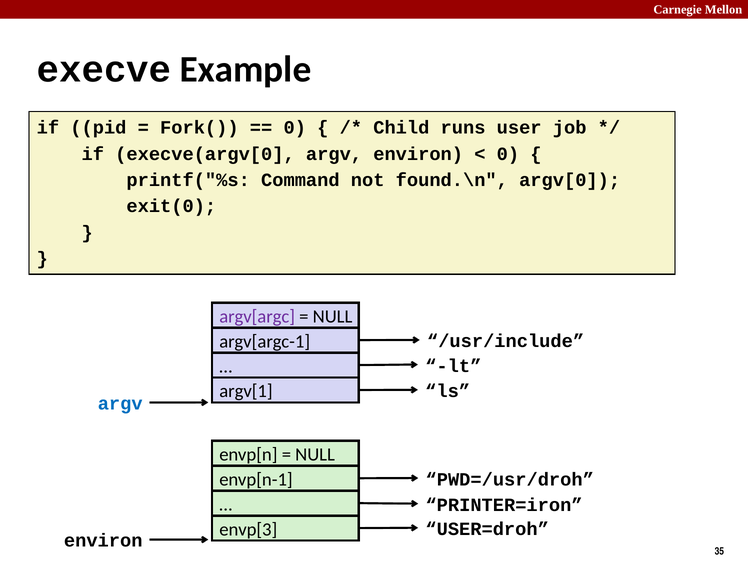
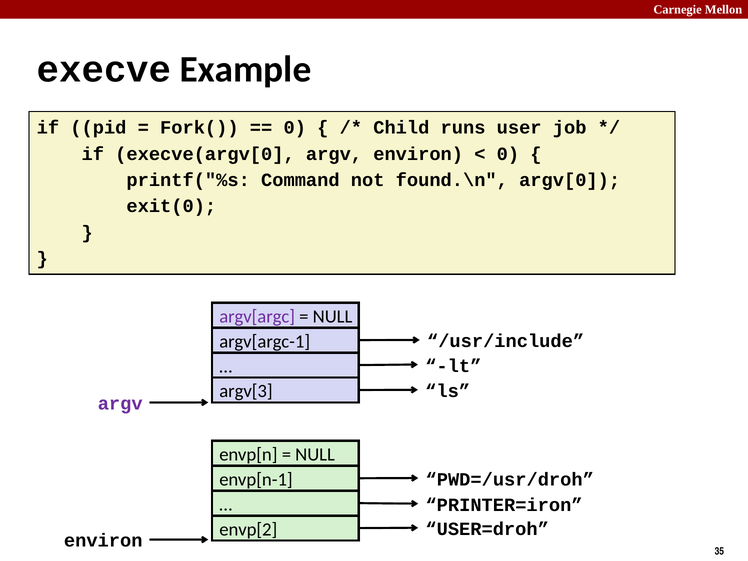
argv[1: argv[1 -> argv[3
argv at (120, 404) colour: blue -> purple
envp[3: envp[3 -> envp[2
